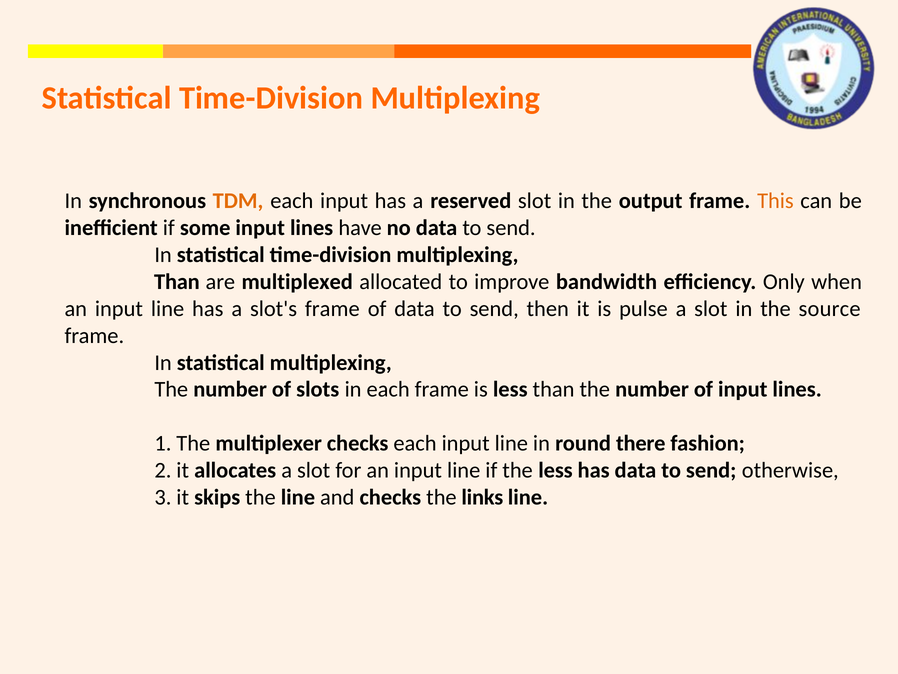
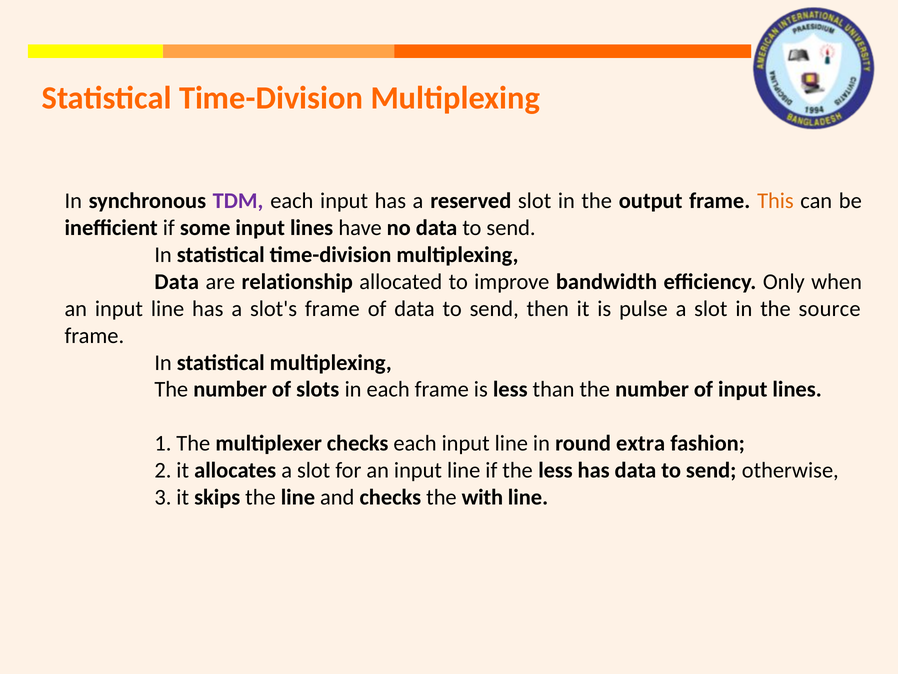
TDM colour: orange -> purple
Than at (177, 282): Than -> Data
multiplexed: multiplexed -> relationship
there: there -> extra
links: links -> with
